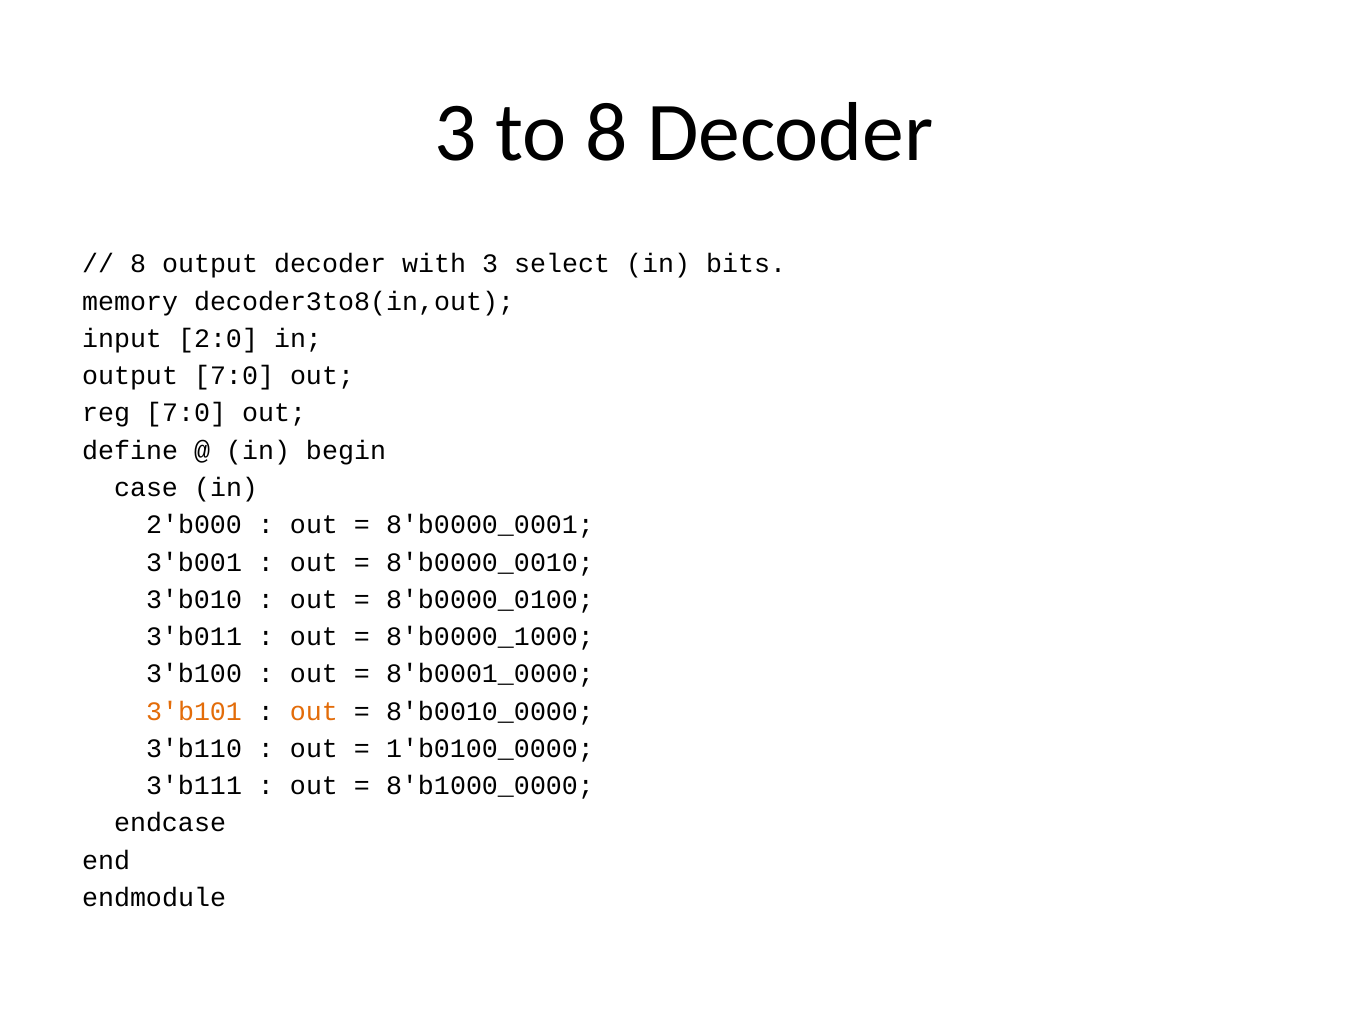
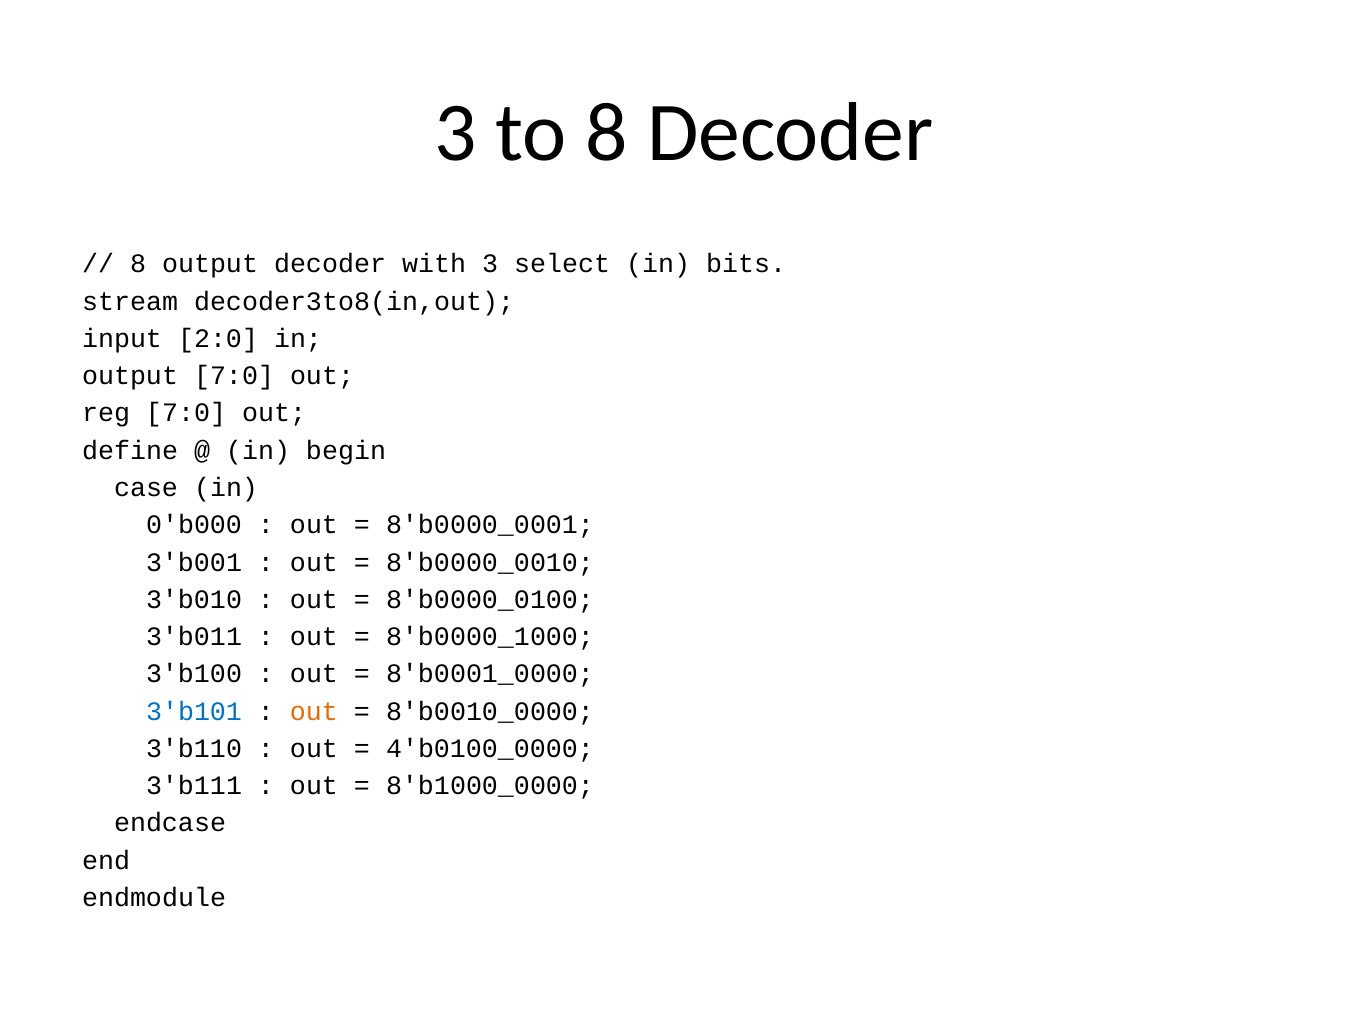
memory: memory -> stream
2'b000: 2'b000 -> 0'b000
3'b101 colour: orange -> blue
1'b0100_0000: 1'b0100_0000 -> 4'b0100_0000
